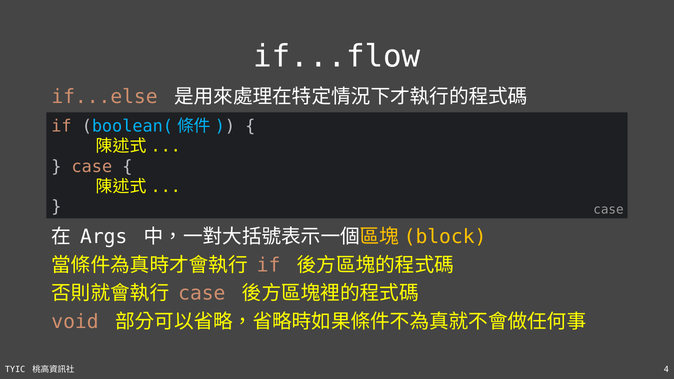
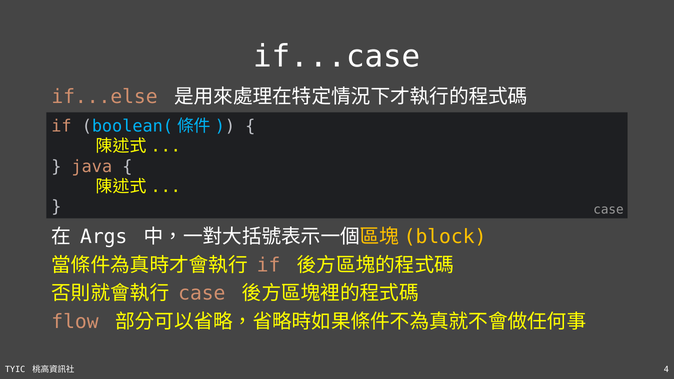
if...flow: if...flow -> if...case
case at (92, 167): case -> java
void: void -> flow
